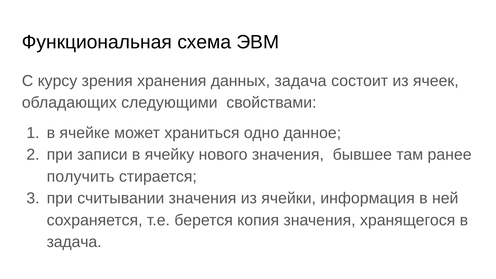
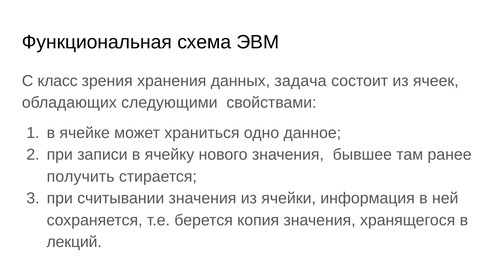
курсу: курсу -> класс
задача at (74, 242): задача -> лекций
